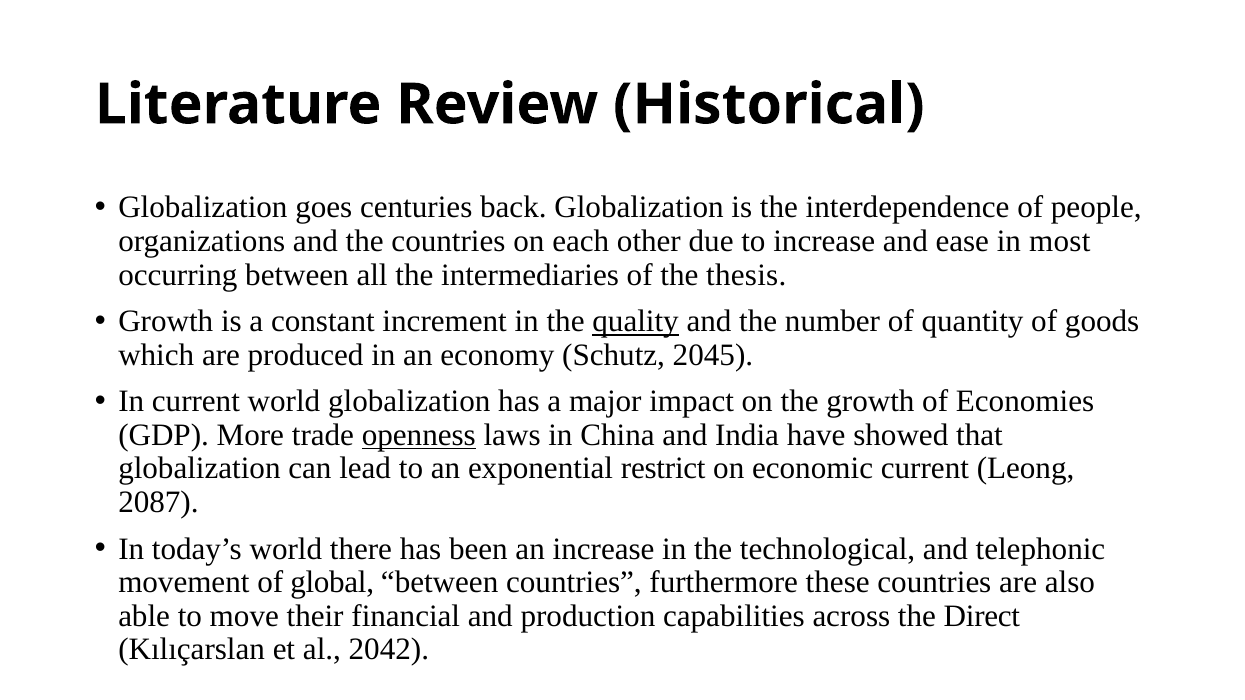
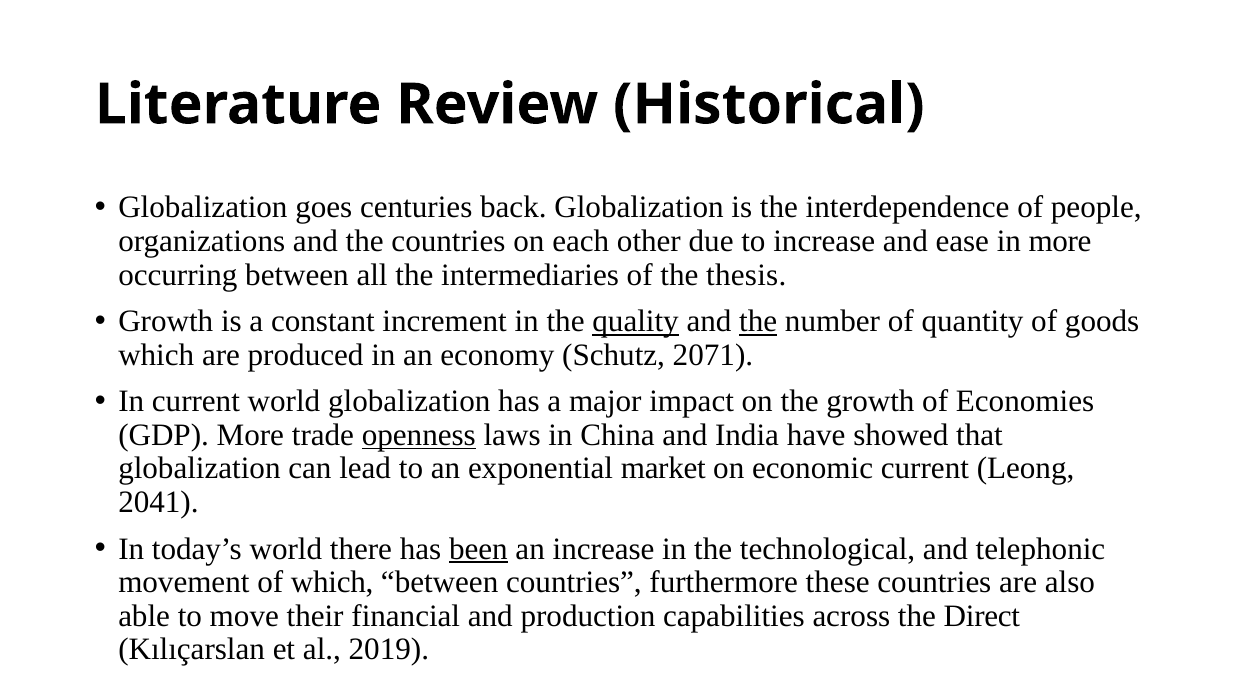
in most: most -> more
the at (758, 321) underline: none -> present
2045: 2045 -> 2071
restrict: restrict -> market
2087: 2087 -> 2041
been underline: none -> present
of global: global -> which
2042: 2042 -> 2019
